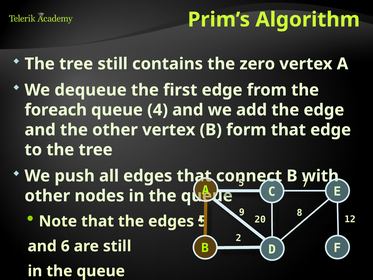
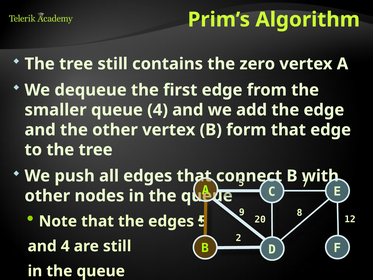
foreach: foreach -> smaller
and 6: 6 -> 4
